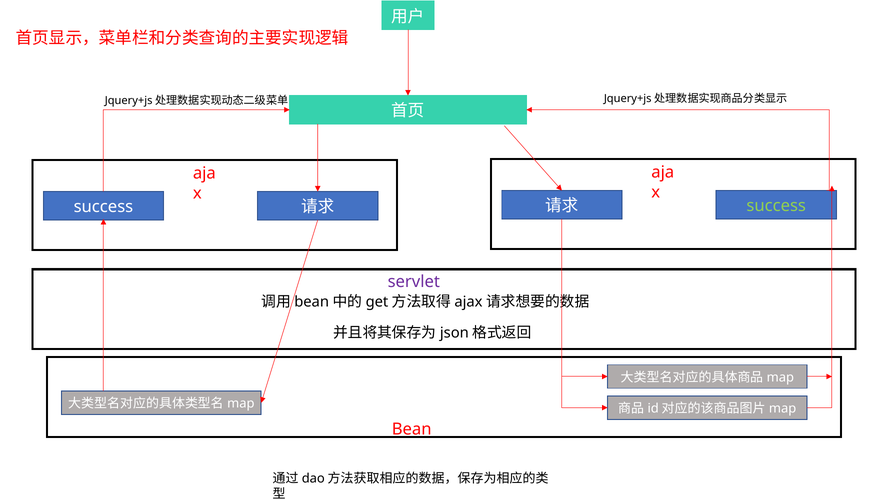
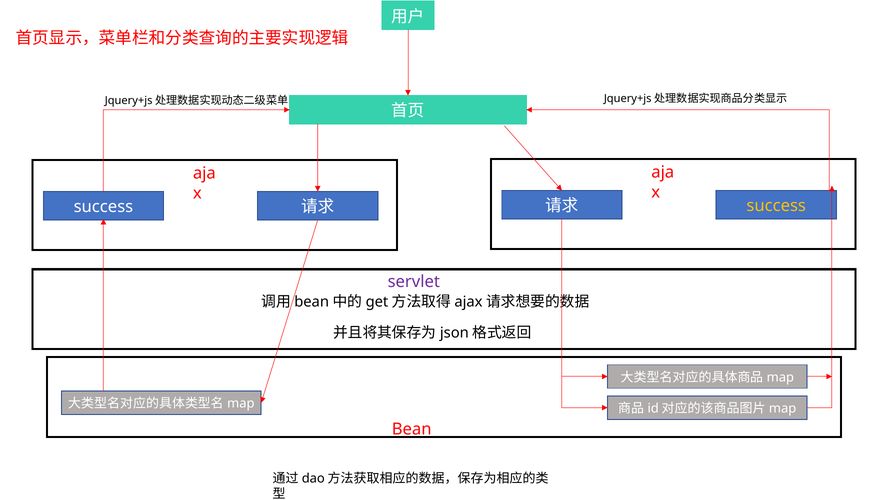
success at (776, 206) colour: light green -> yellow
